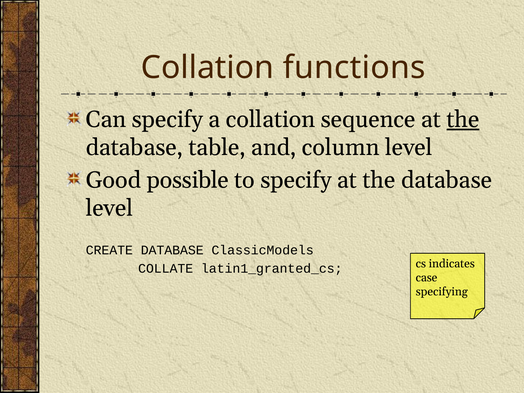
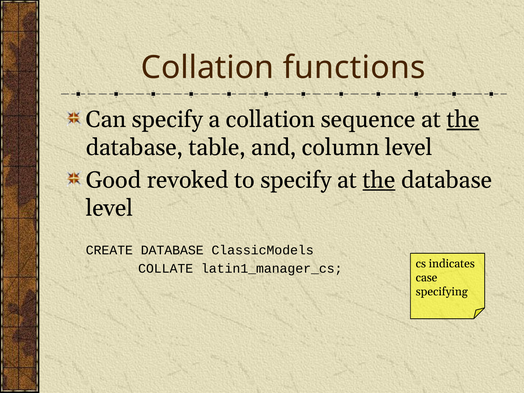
possible: possible -> revoked
the at (379, 180) underline: none -> present
latin1_granted_cs: latin1_granted_cs -> latin1_manager_cs
